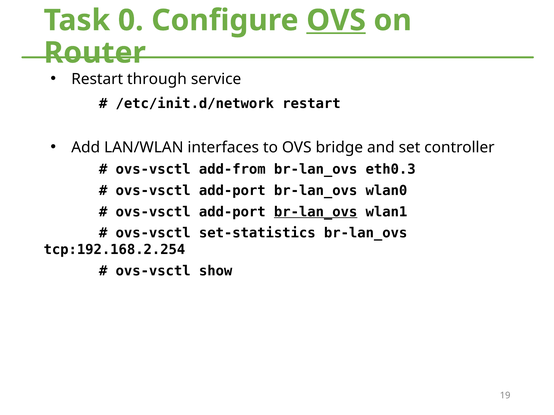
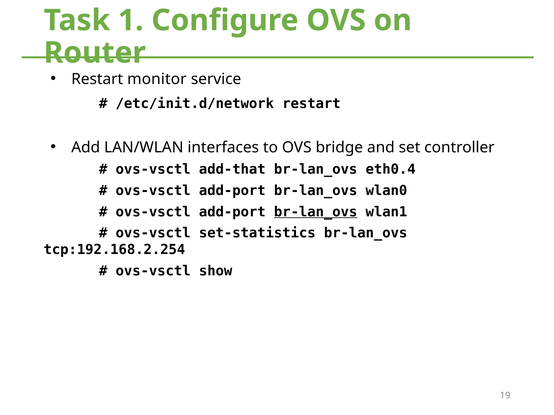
0: 0 -> 1
OVS at (336, 20) underline: present -> none
through: through -> monitor
add-from: add-from -> add-that
eth0.3: eth0.3 -> eth0.4
